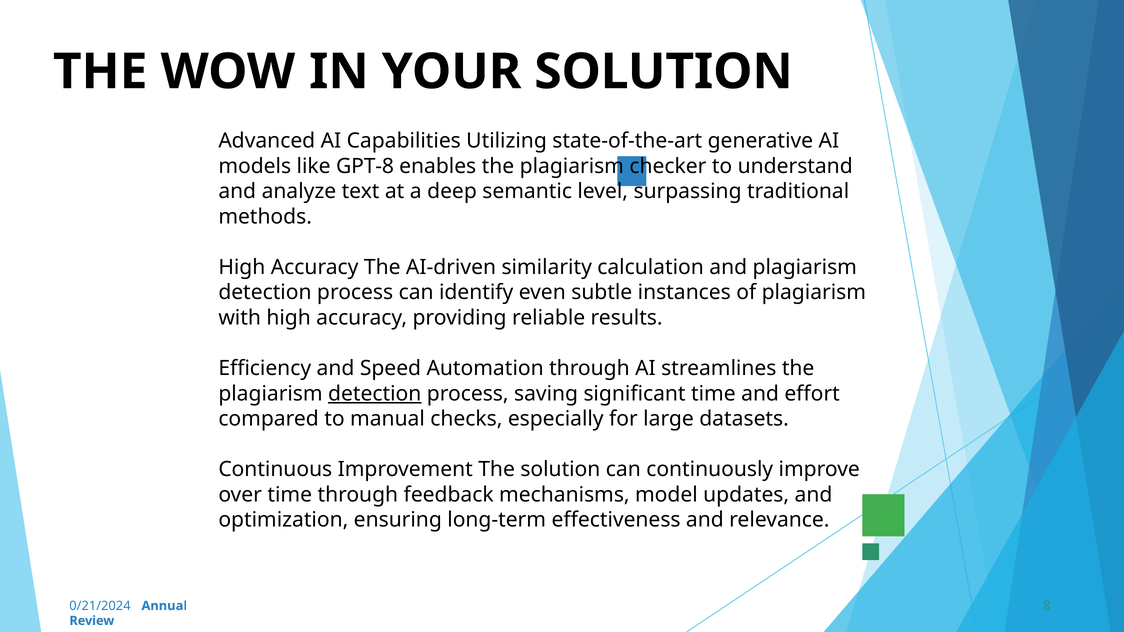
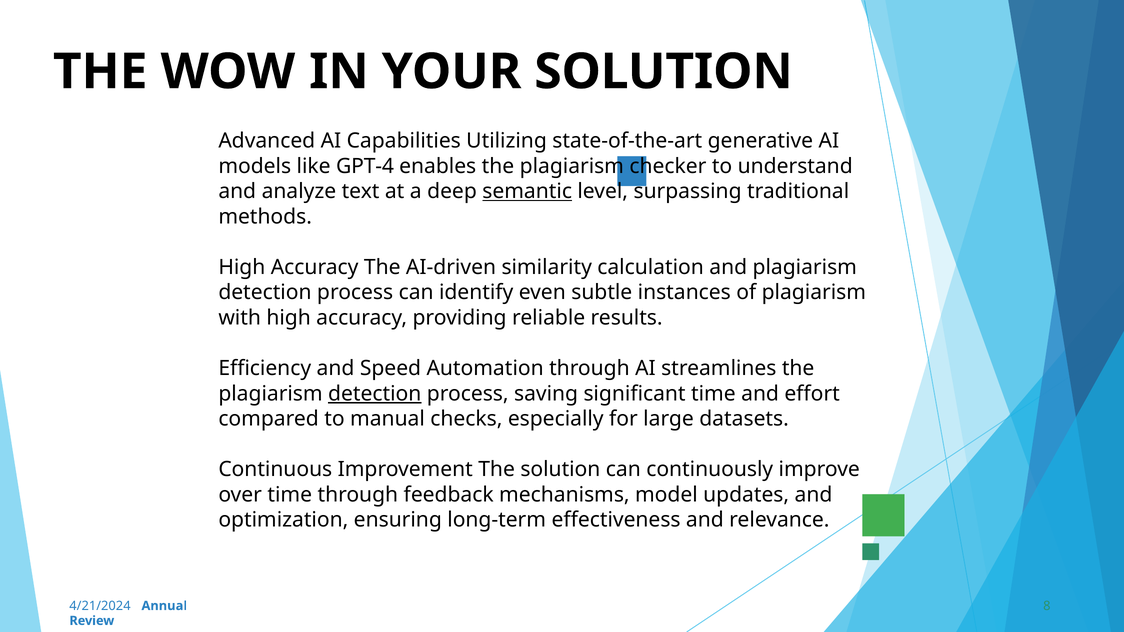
GPT-8: GPT-8 -> GPT-4
semantic underline: none -> present
0/21/2024: 0/21/2024 -> 4/21/2024
